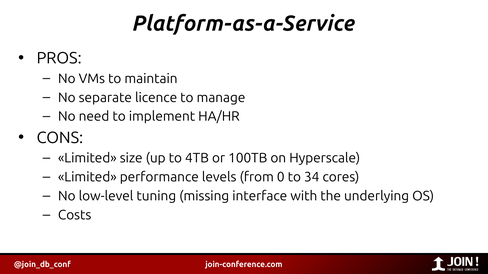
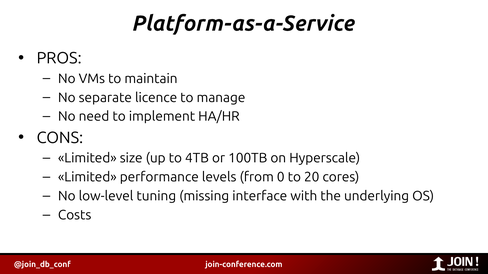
34: 34 -> 20
